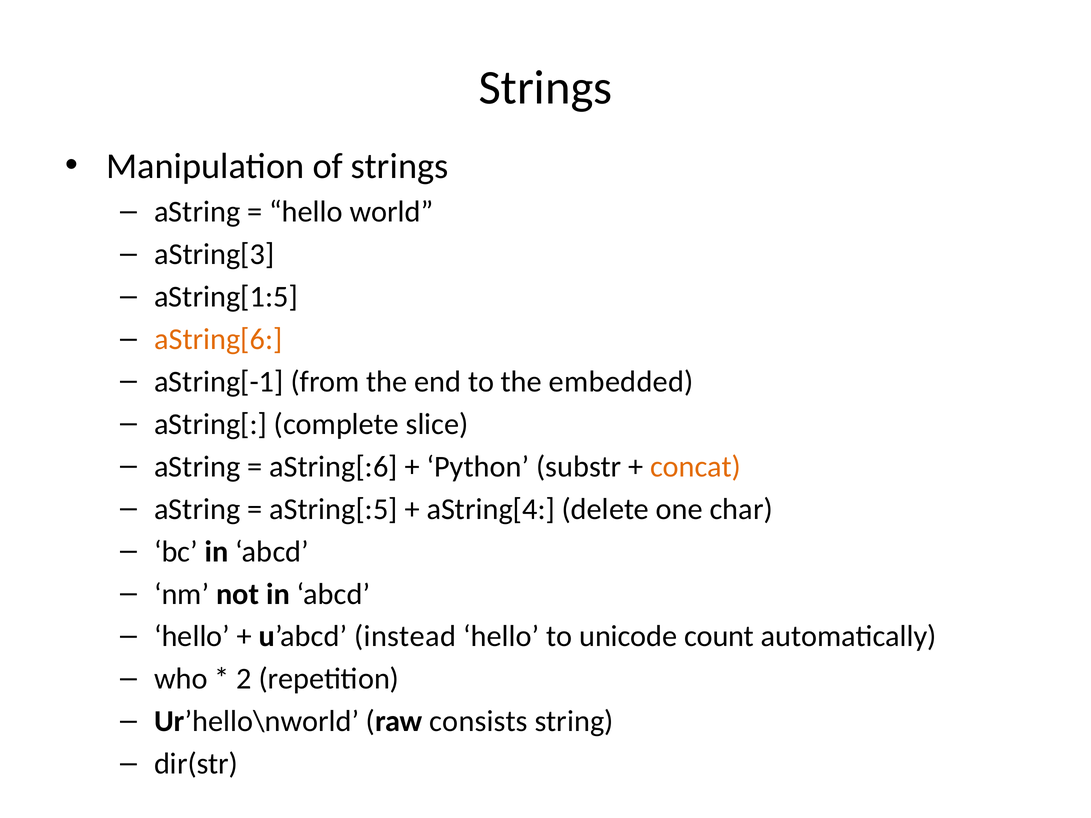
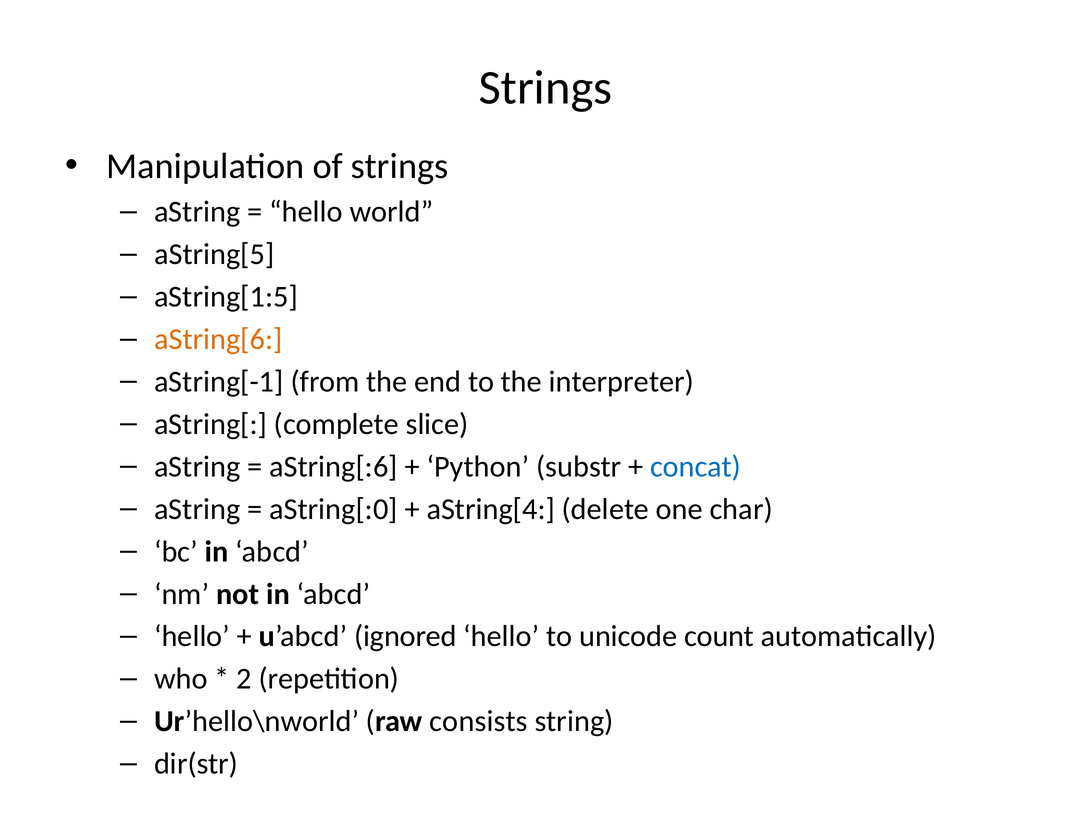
aString[3: aString[3 -> aString[5
embedded: embedded -> interpreter
concat colour: orange -> blue
aString[:5: aString[:5 -> aString[:0
instead: instead -> ignored
